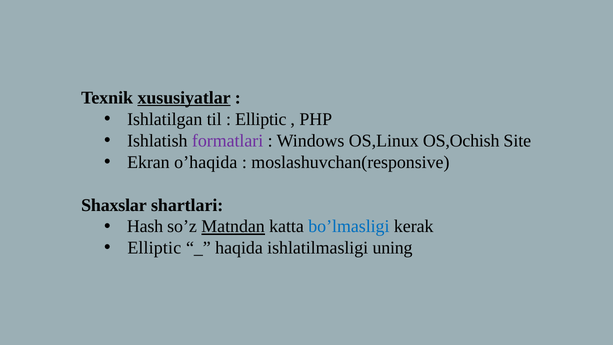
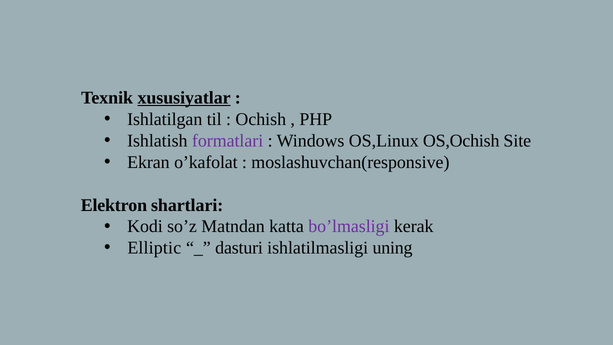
Elliptic at (261, 119): Elliptic -> Ochish
o’haqida: o’haqida -> o’kafolat
Shaxslar: Shaxslar -> Elektron
Hash: Hash -> Kodi
Matndan underline: present -> none
bo’lmasligi colour: blue -> purple
haqida: haqida -> dasturi
